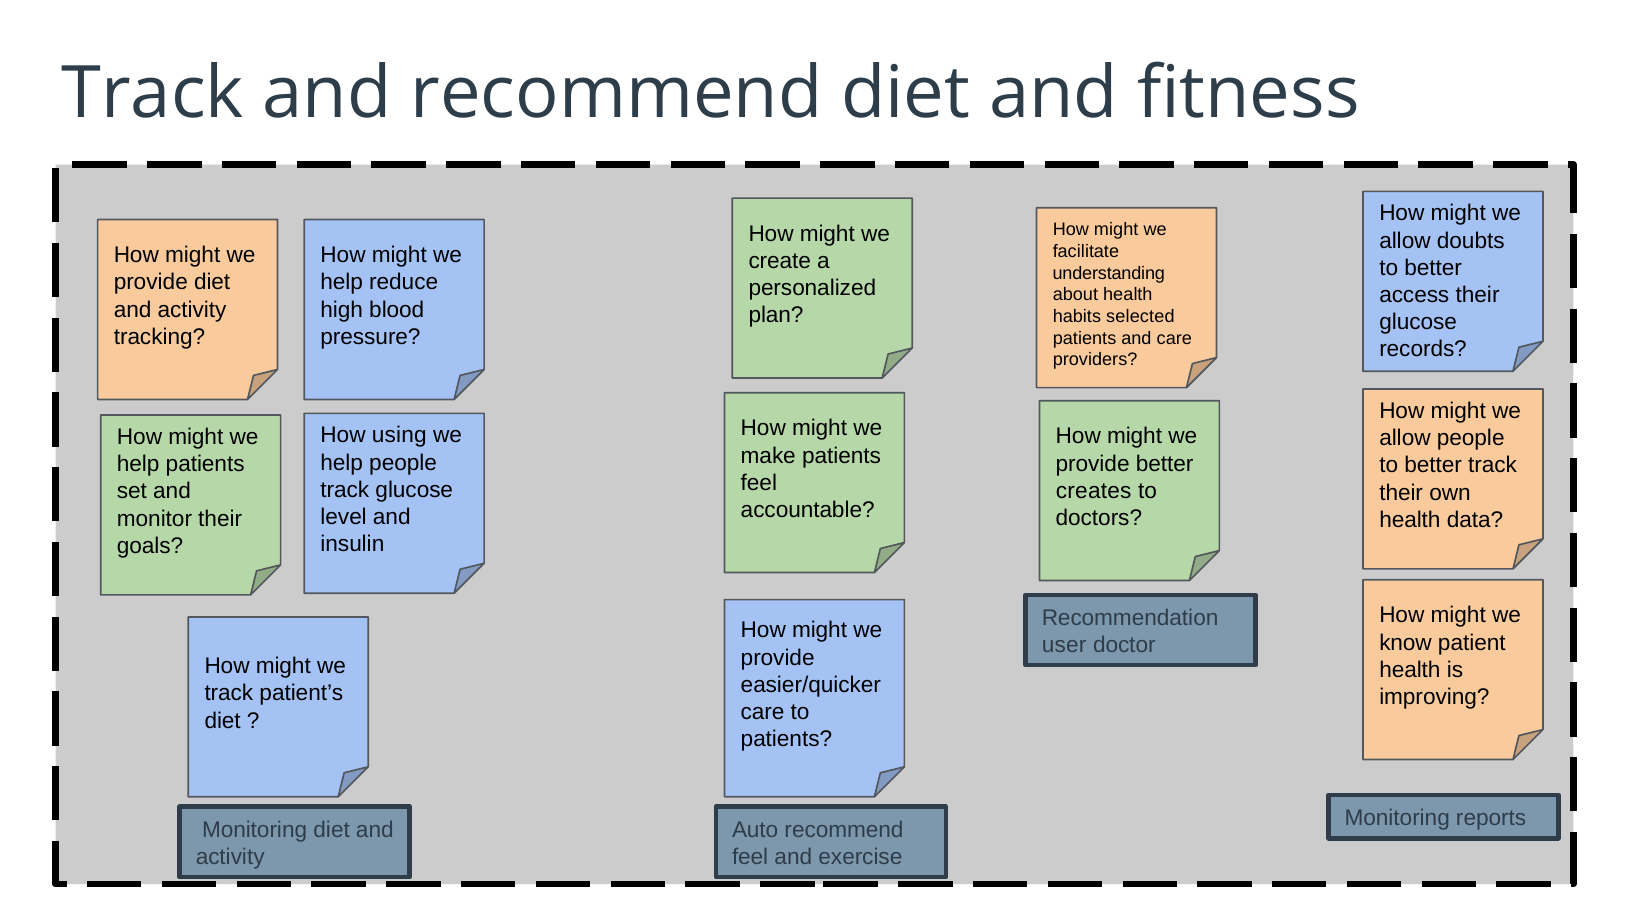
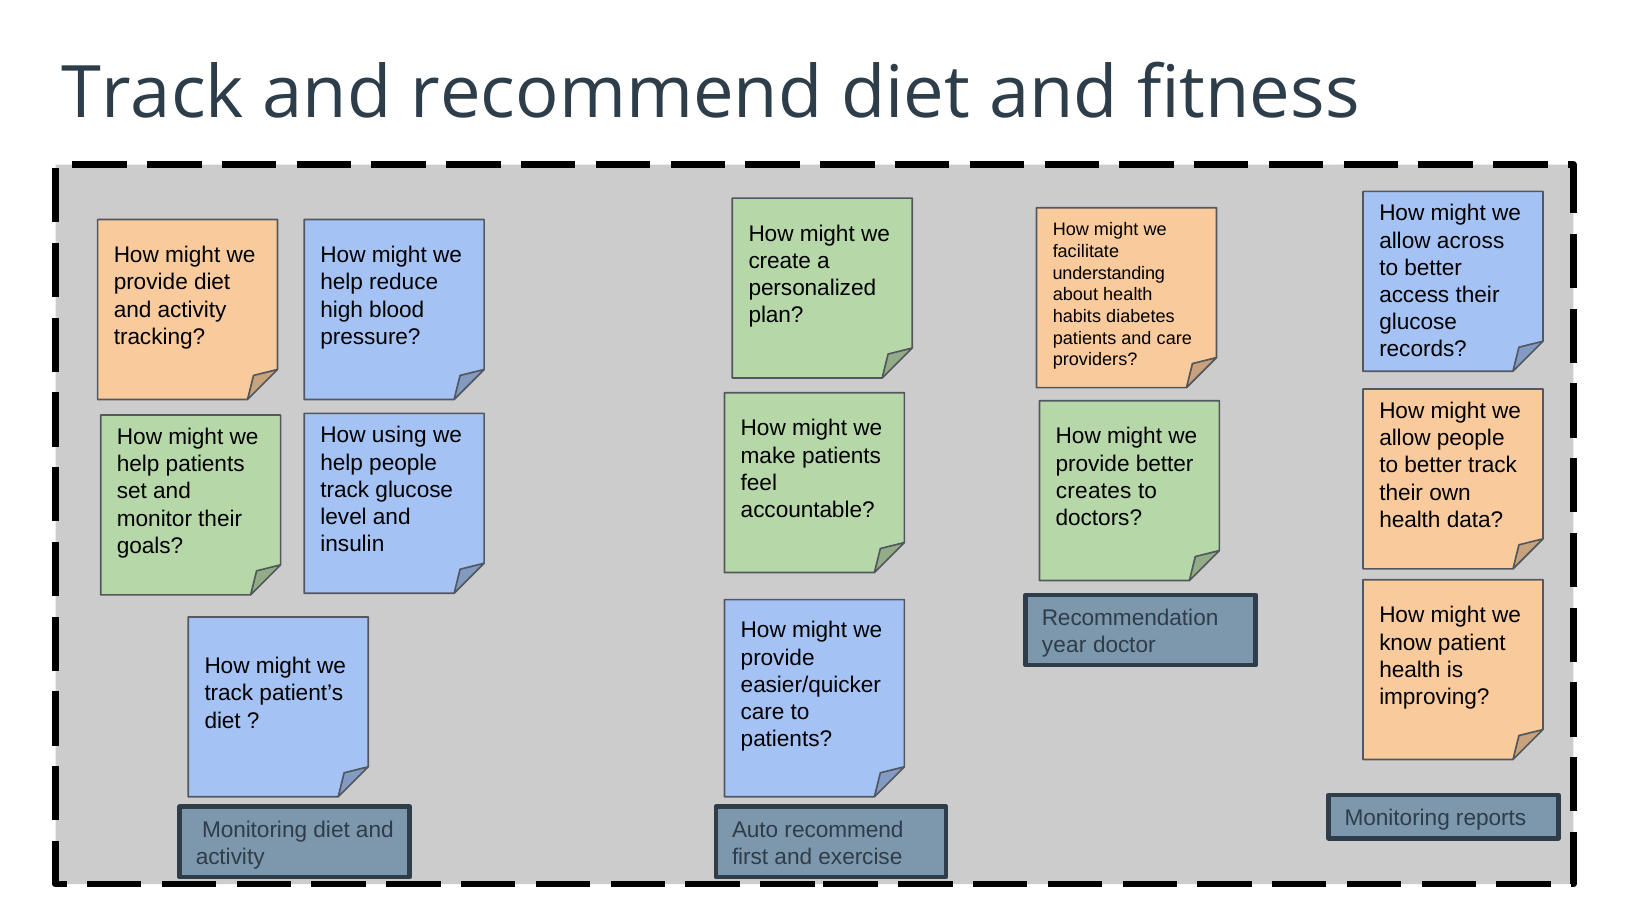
doubts: doubts -> across
selected: selected -> diabetes
user: user -> year
feel at (750, 857): feel -> first
